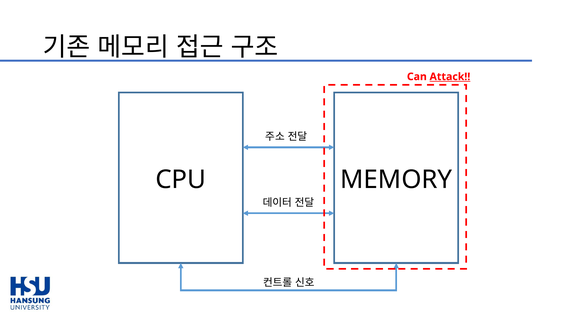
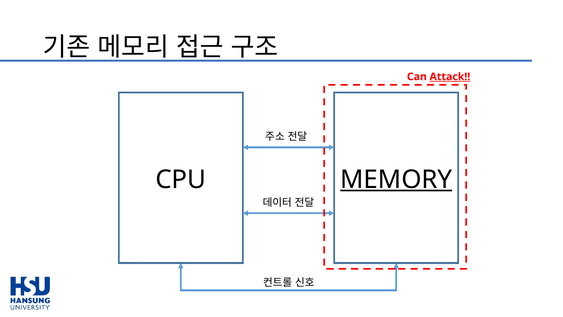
MEMORY underline: none -> present
